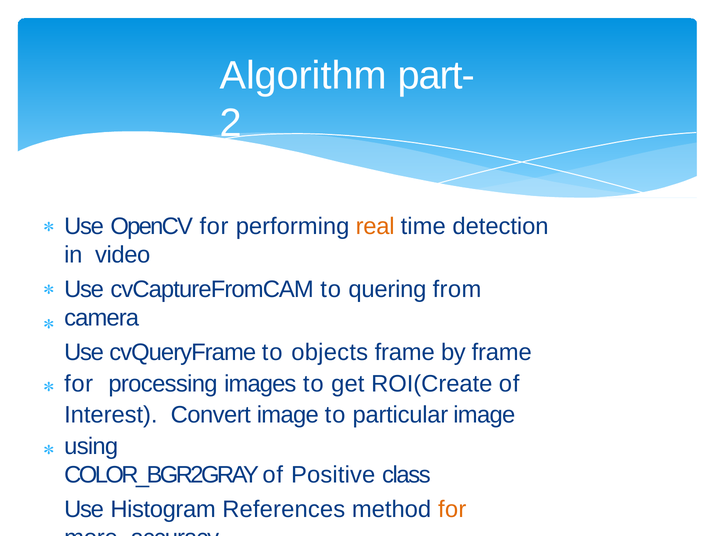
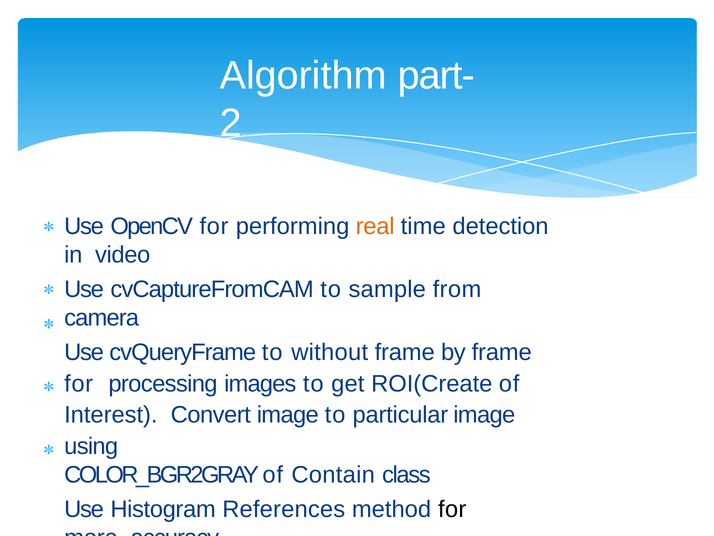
quering: quering -> sample
objects: objects -> without
Positive: Positive -> Contain
for at (452, 509) colour: orange -> black
